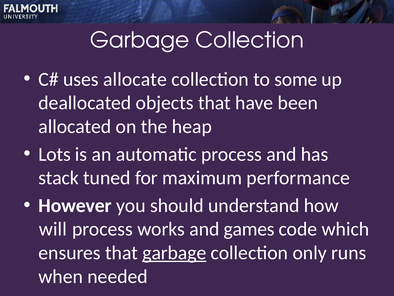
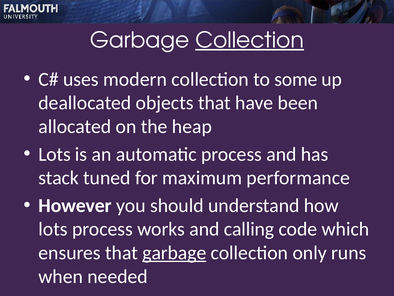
Collection at (250, 40) underline: none -> present
allocate: allocate -> modern
will at (53, 229): will -> lots
games: games -> calling
